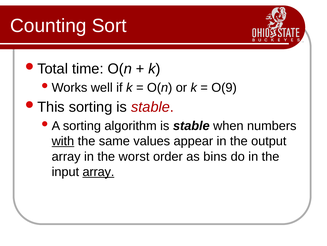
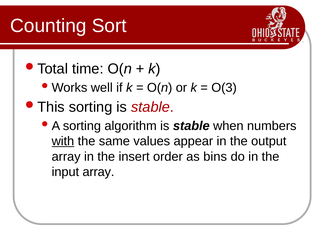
O(9: O(9 -> O(3
worst: worst -> insert
array at (98, 171) underline: present -> none
